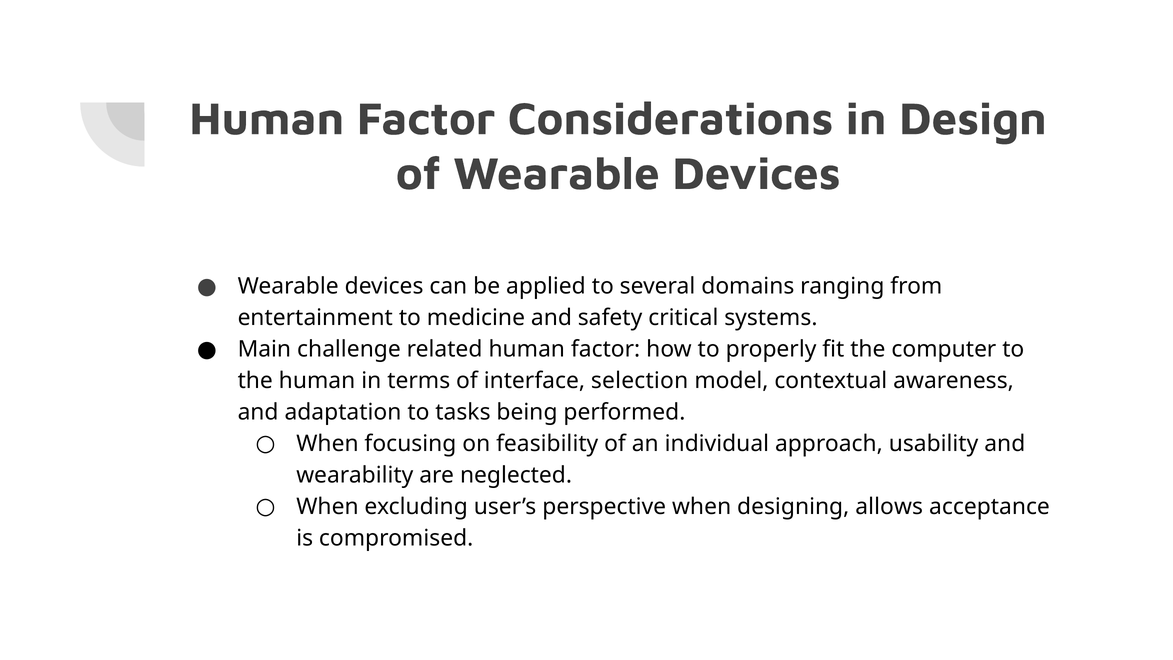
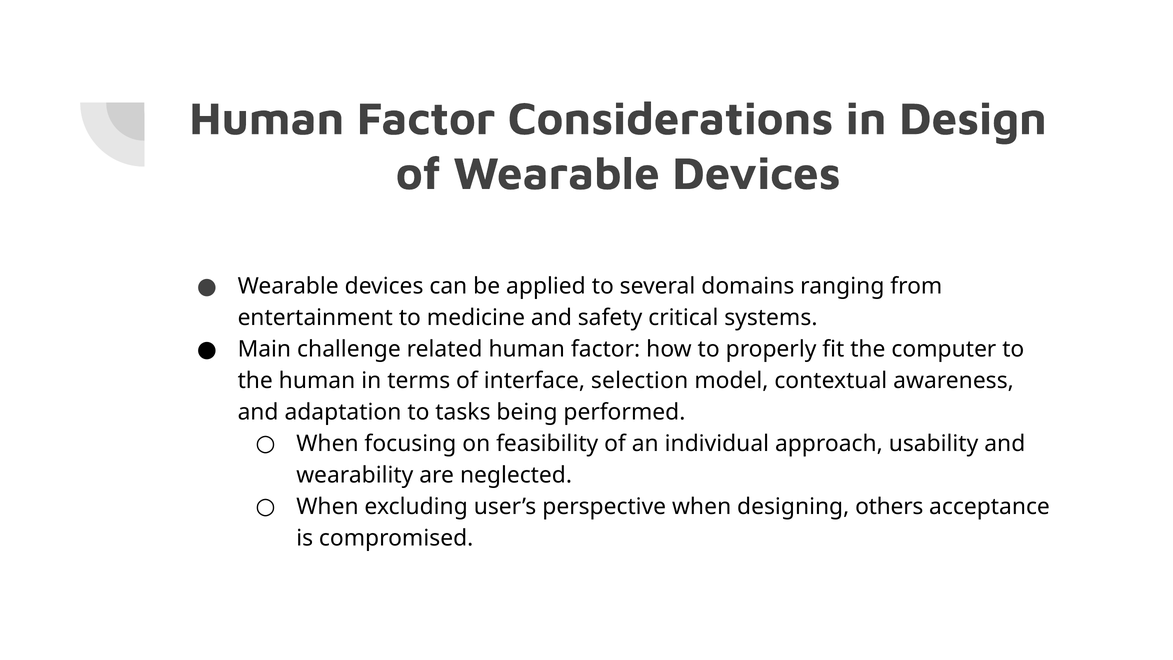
allows: allows -> others
